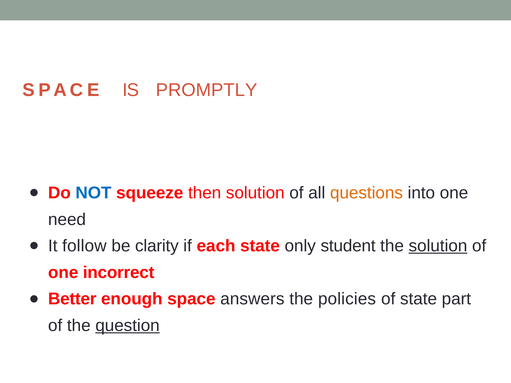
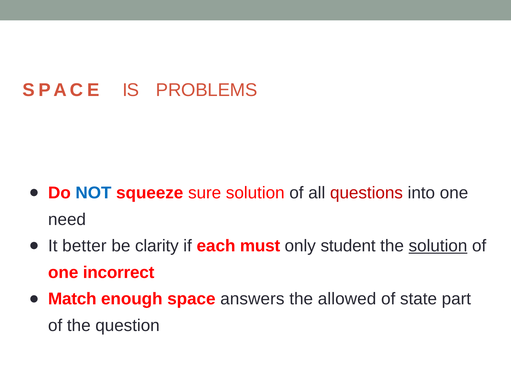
PROMPTLY: PROMPTLY -> PROBLEMS
then: then -> sure
questions colour: orange -> red
follow: follow -> better
each state: state -> must
Better: Better -> Match
policies: policies -> allowed
question underline: present -> none
